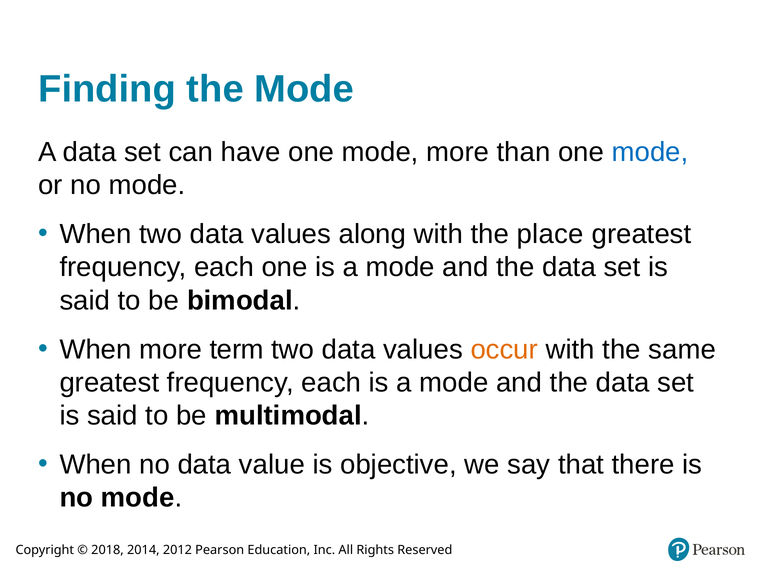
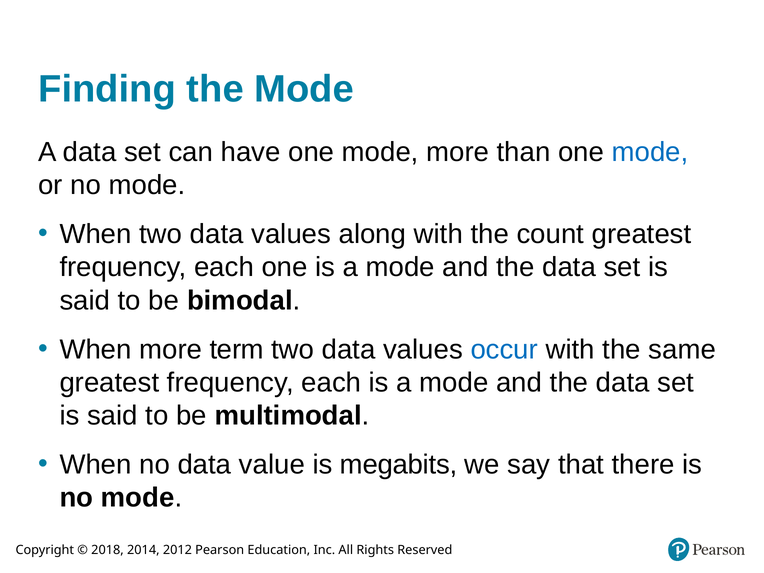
place: place -> count
occur colour: orange -> blue
objective: objective -> megabits
